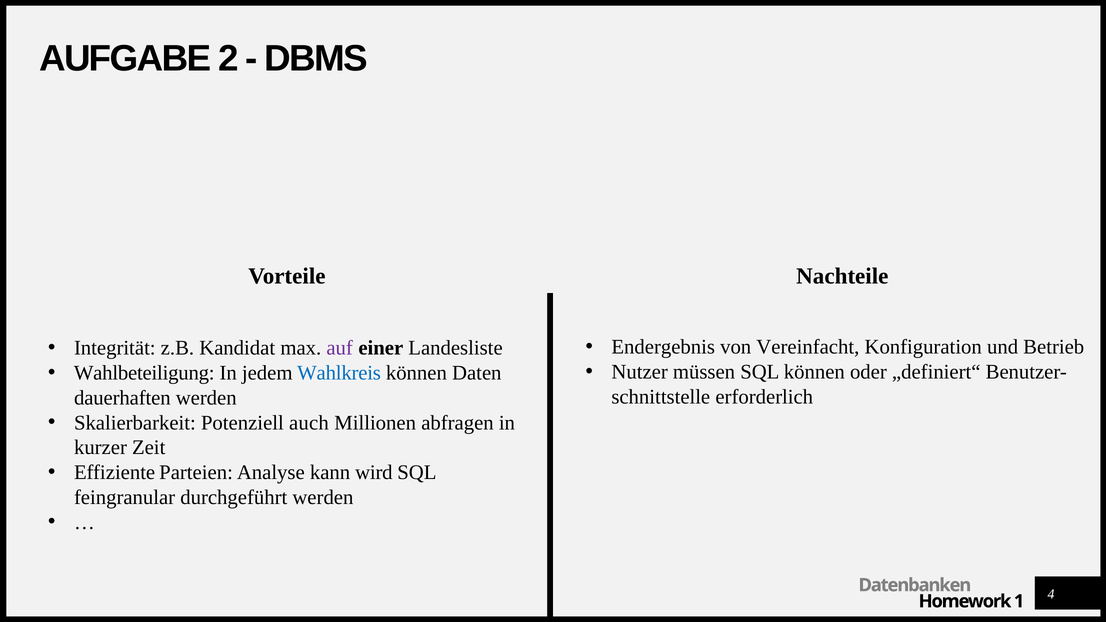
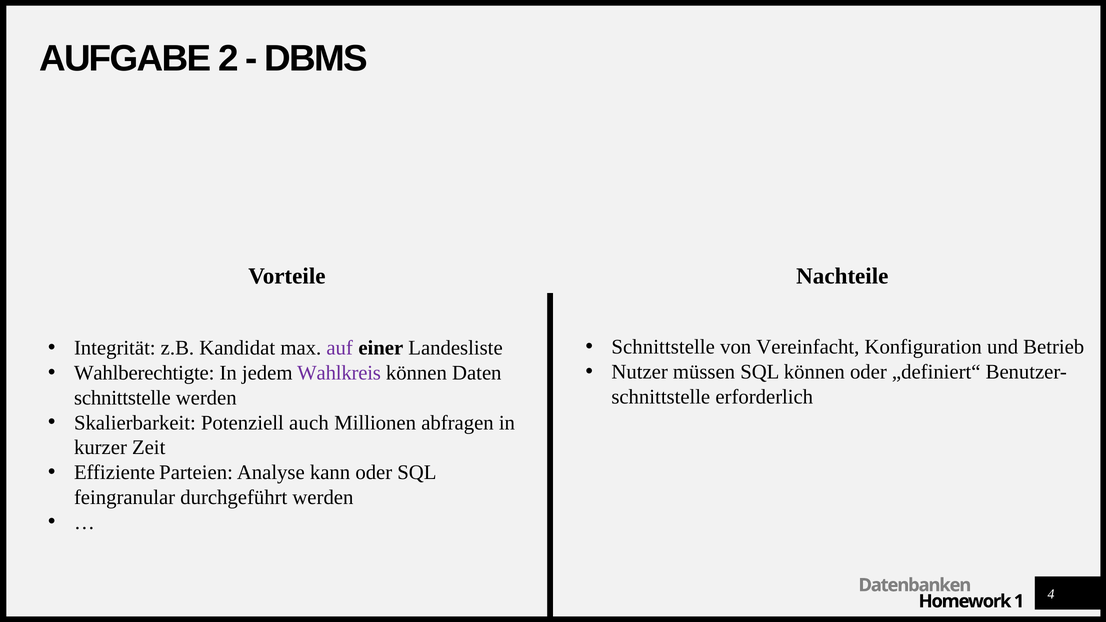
Endergebnis at (663, 347): Endergebnis -> Schnittstelle
Wahlbeteiligung: Wahlbeteiligung -> Wahlberechtigte
Wahlkreis colour: blue -> purple
dauerhaften at (122, 398): dauerhaften -> schnittstelle
kann wird: wird -> oder
